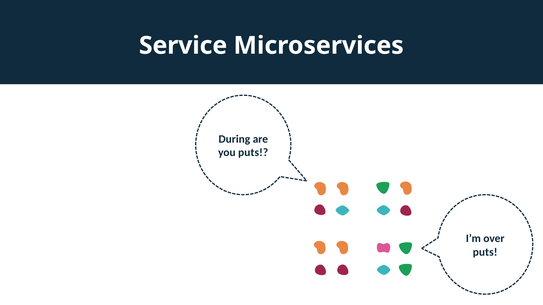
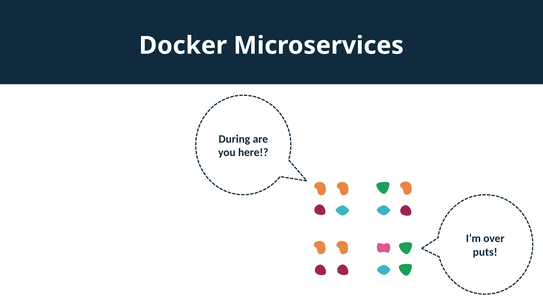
Service: Service -> Docker
you puts: puts -> here
